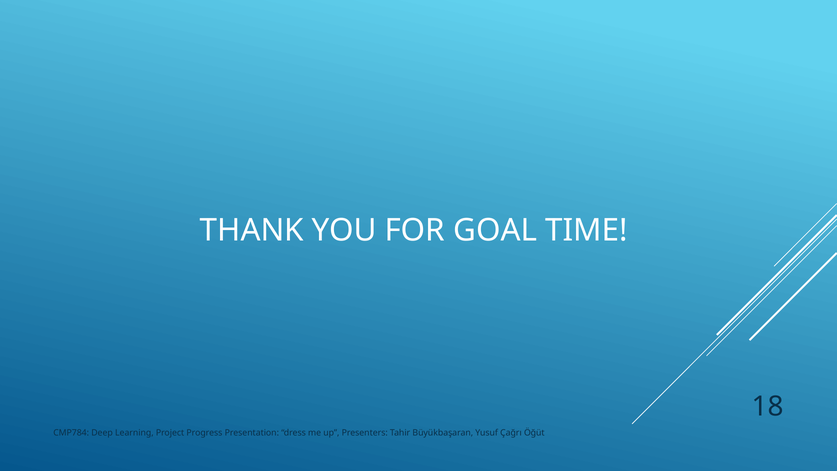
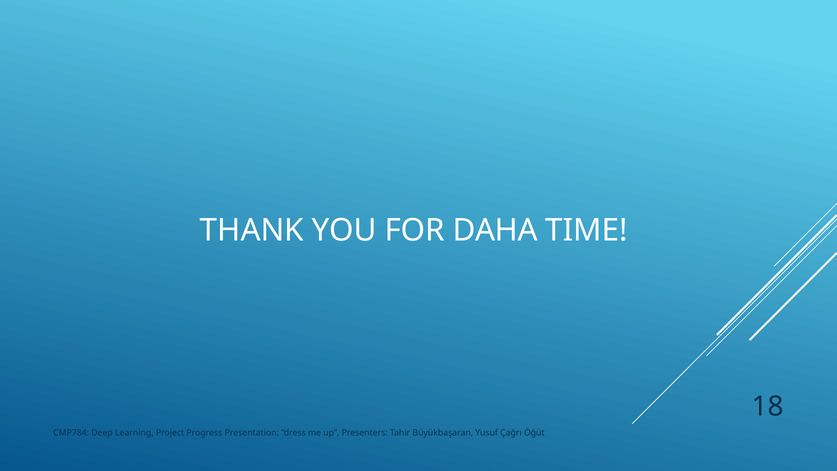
GOAL: GOAL -> DAHA
